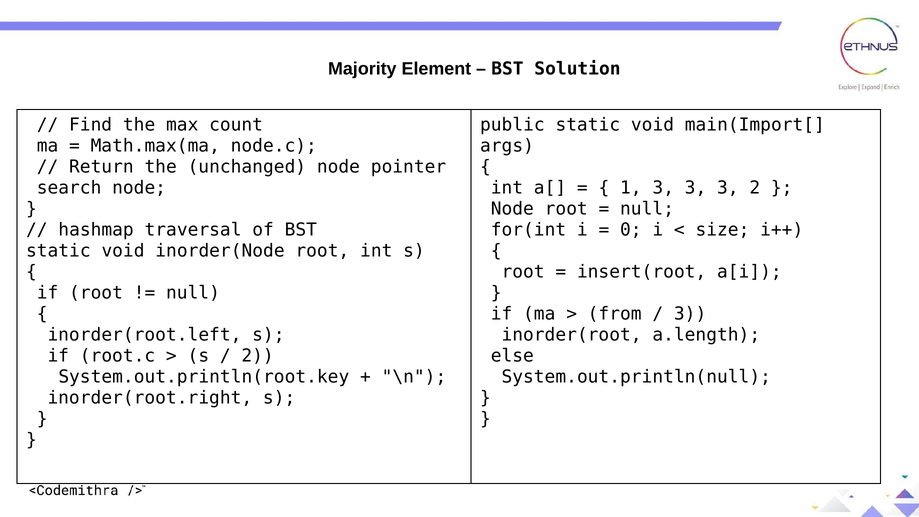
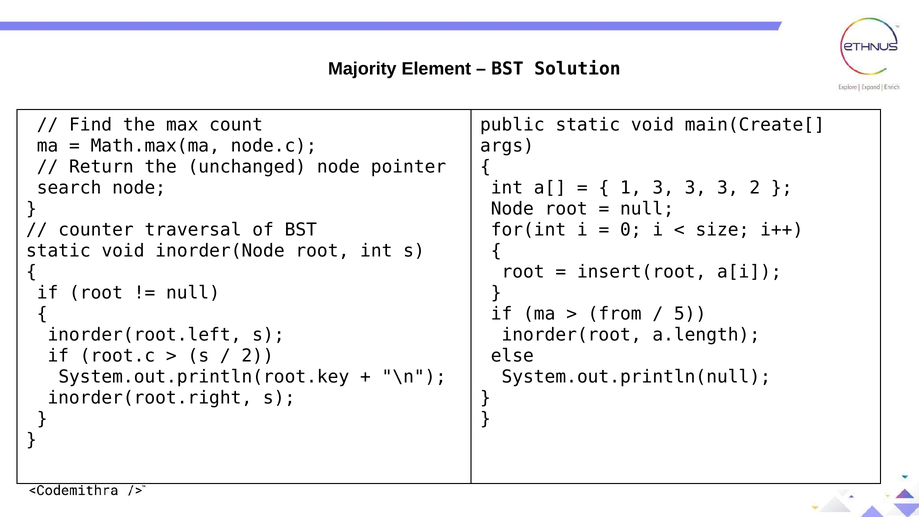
main(Import[: main(Import[ -> main(Create[
hashmap: hashmap -> counter
3 at (690, 314): 3 -> 5
